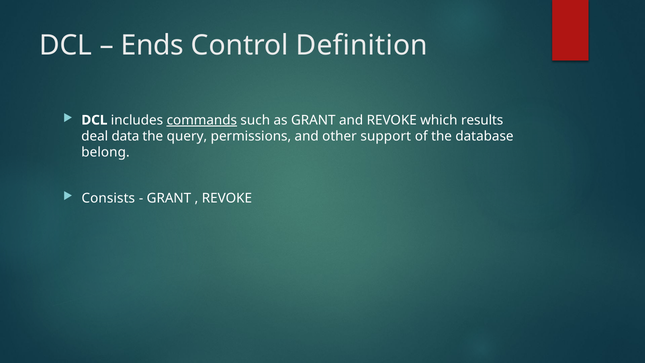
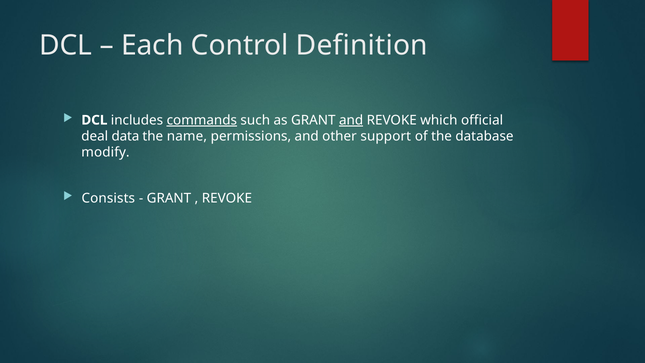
Ends: Ends -> Each
and at (351, 120) underline: none -> present
results: results -> official
query: query -> name
belong: belong -> modify
